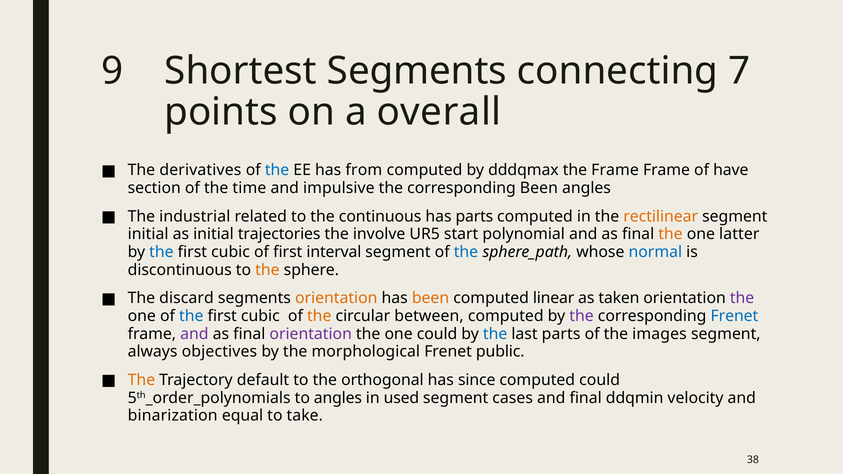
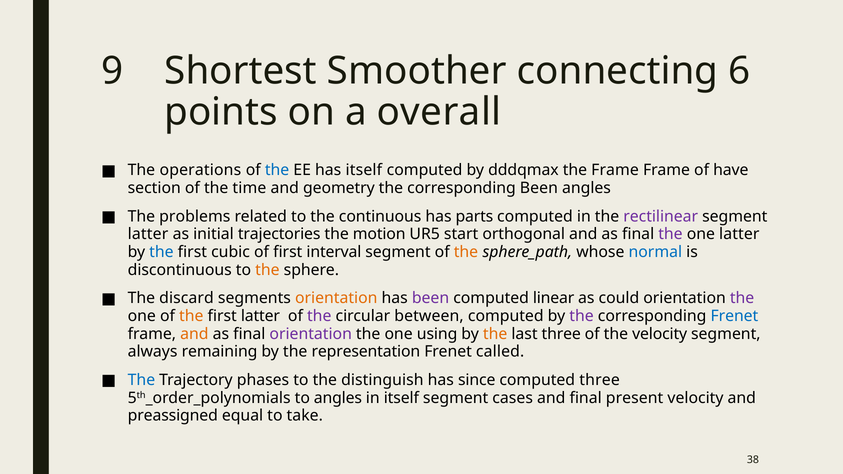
Shortest Segments: Segments -> Smoother
7: 7 -> 6
derivatives: derivatives -> operations
has from: from -> itself
impulsive: impulsive -> geometry
industrial: industrial -> problems
rectilinear colour: orange -> purple
initial at (148, 234): initial -> latter
involve: involve -> motion
polynomial: polynomial -> orthogonal
the at (670, 234) colour: orange -> purple
the at (466, 252) colour: blue -> orange
been at (431, 298) colour: orange -> purple
taken: taken -> could
the at (191, 316) colour: blue -> orange
cubic at (260, 316): cubic -> latter
the at (319, 316) colour: orange -> purple
and at (194, 334) colour: purple -> orange
one could: could -> using
the at (495, 334) colour: blue -> orange
last parts: parts -> three
the images: images -> velocity
objectives: objectives -> remaining
morphological: morphological -> representation
public: public -> called
The at (141, 380) colour: orange -> blue
default: default -> phases
orthogonal: orthogonal -> distinguish
computed could: could -> three
in used: used -> itself
ddqmin: ddqmin -> present
binarization: binarization -> preassigned
